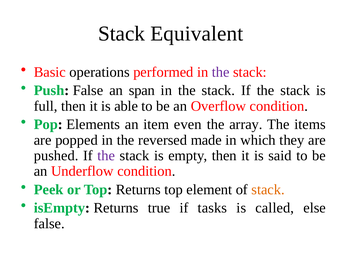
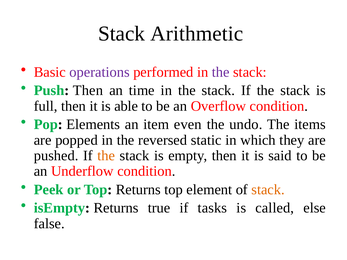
Equivalent: Equivalent -> Arithmetic
operations colour: black -> purple
Push False: False -> Then
span: span -> time
array: array -> undo
made: made -> static
the at (106, 156) colour: purple -> orange
